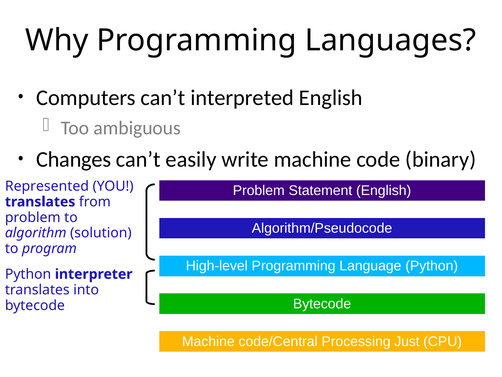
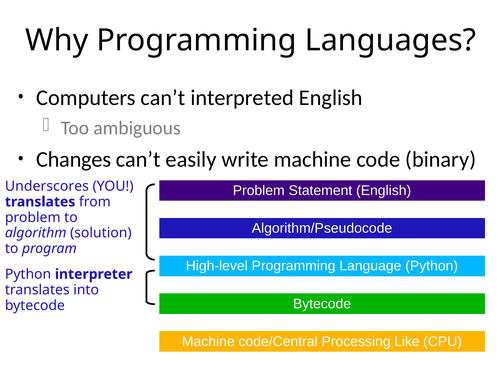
Represented: Represented -> Underscores
Just: Just -> Like
